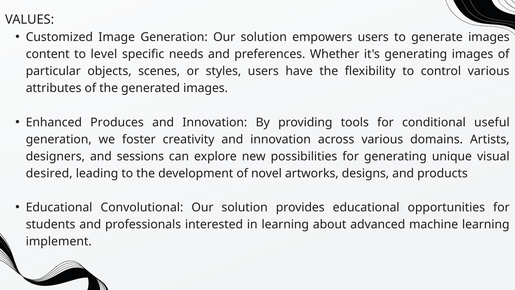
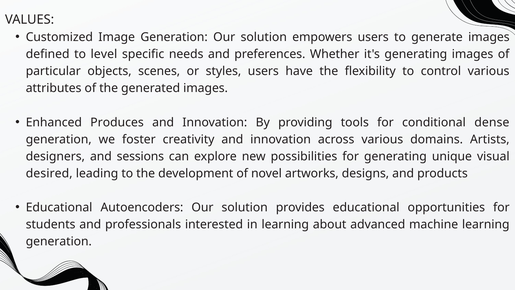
content: content -> defined
useful: useful -> dense
Convolutional: Convolutional -> Autoencoders
implement at (59, 241): implement -> generation
